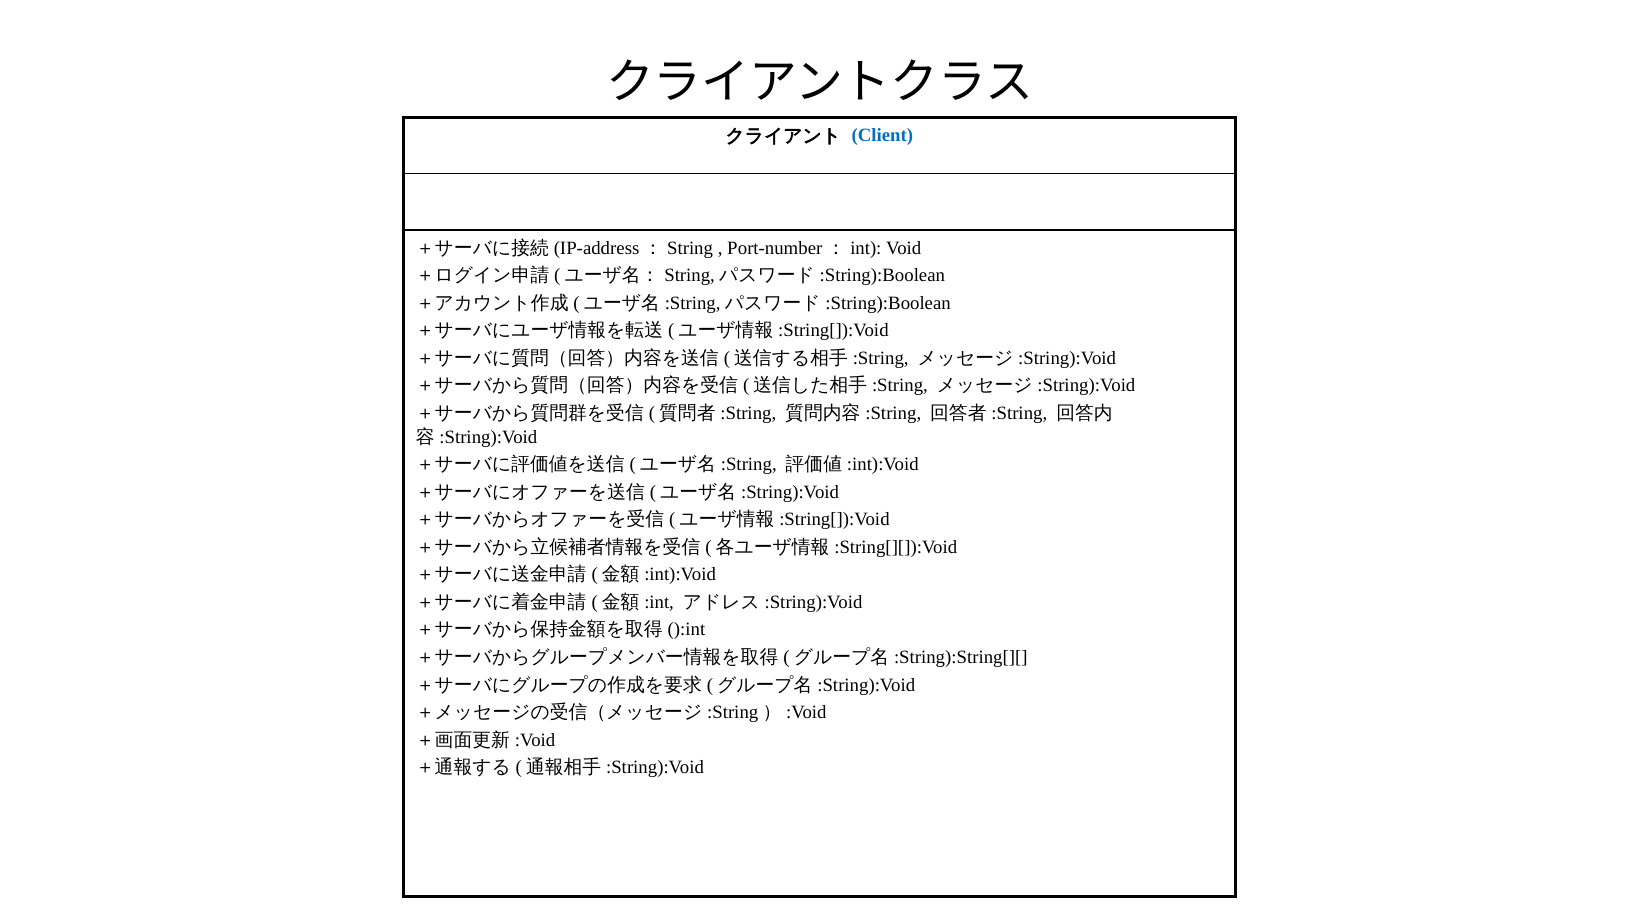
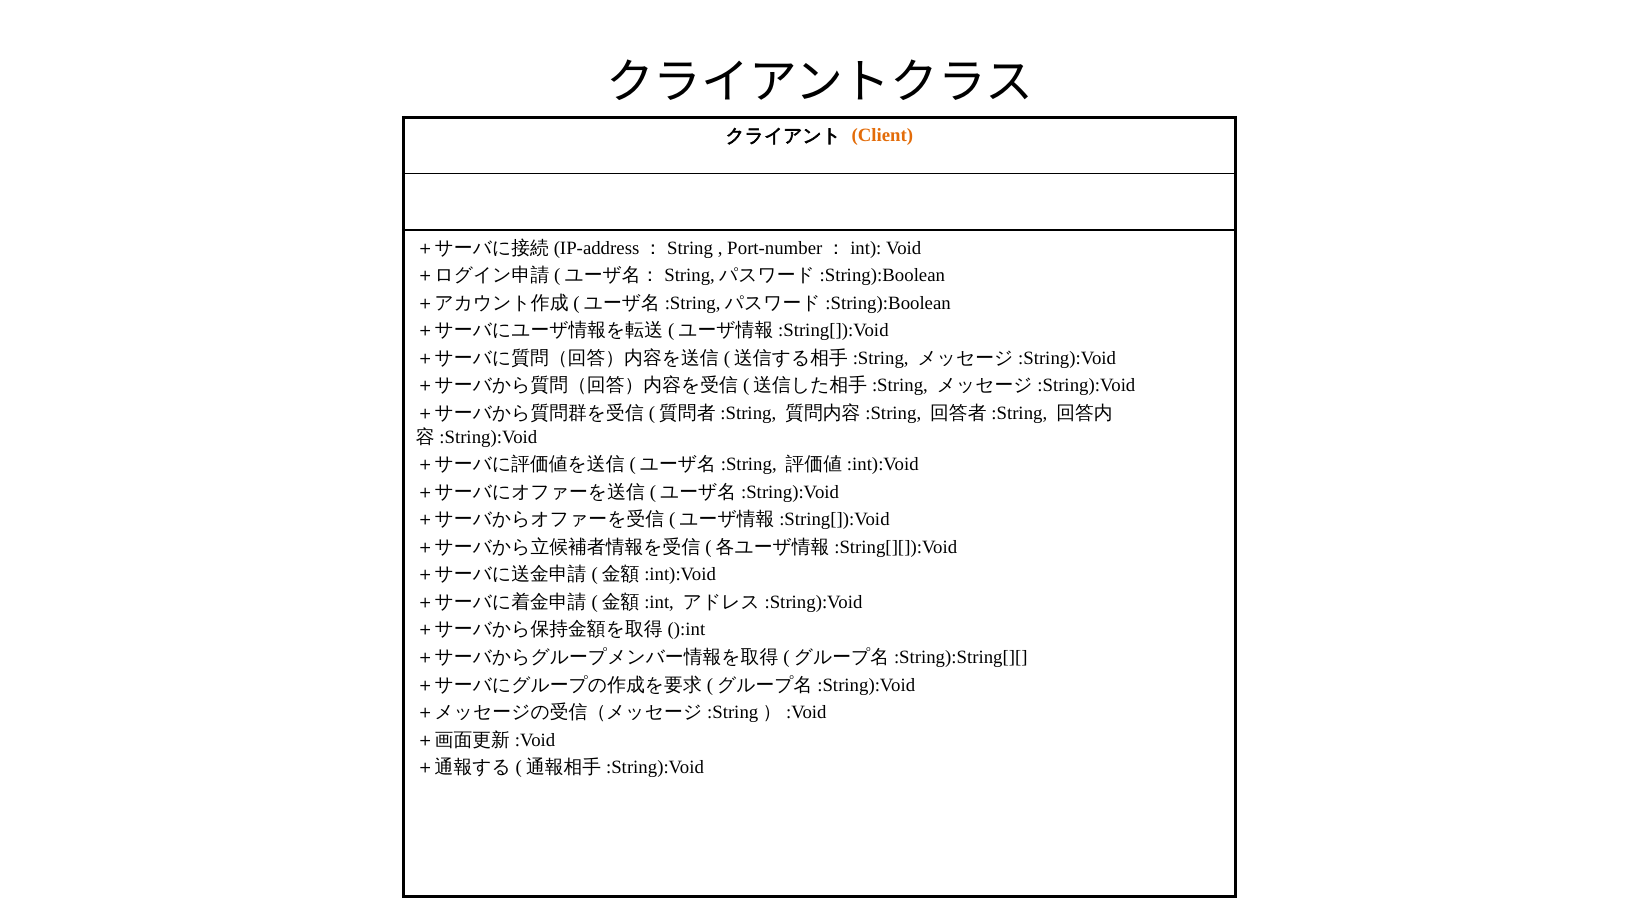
Client colour: blue -> orange
